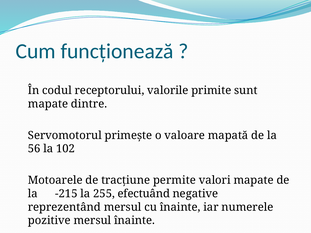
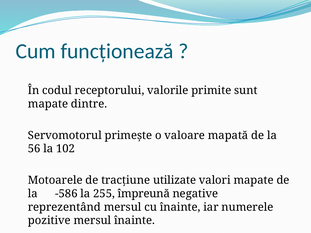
permite: permite -> utilizate
-215: -215 -> -586
efectuând: efectuând -> împreună
